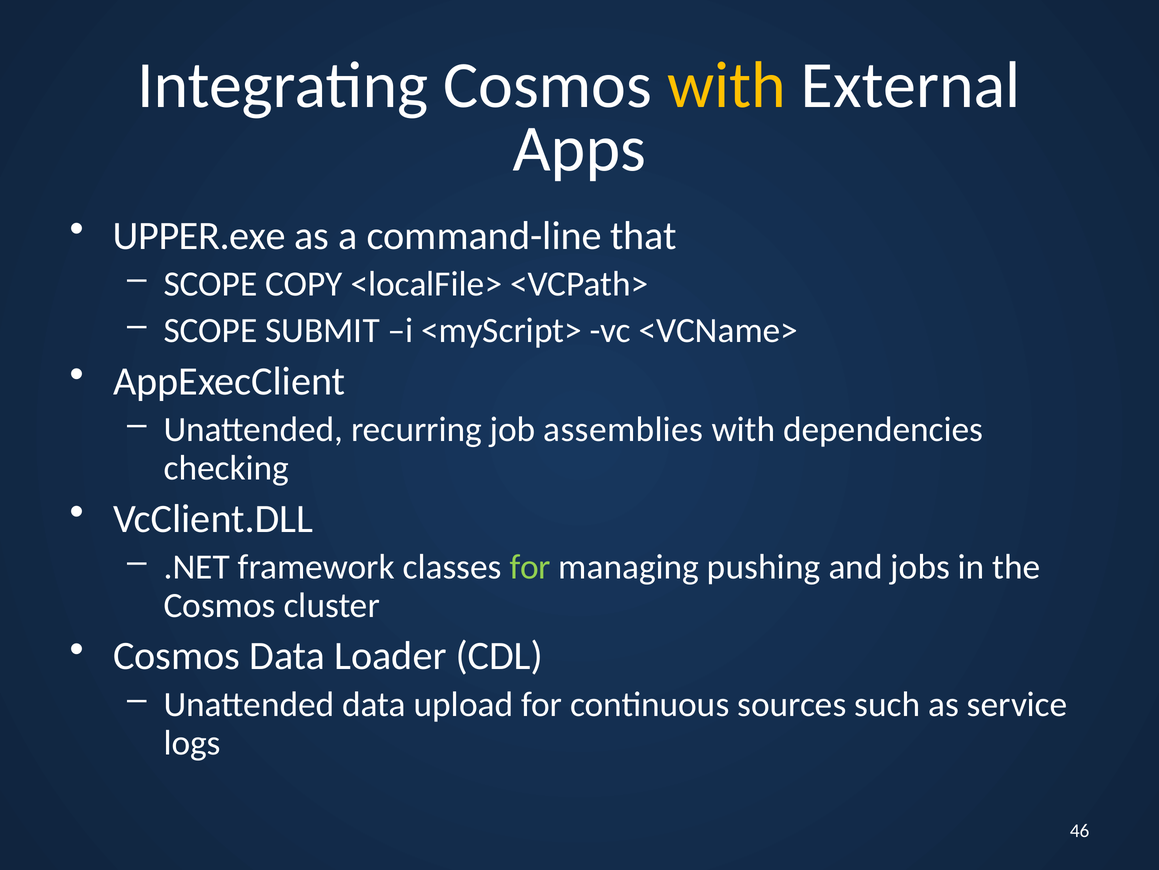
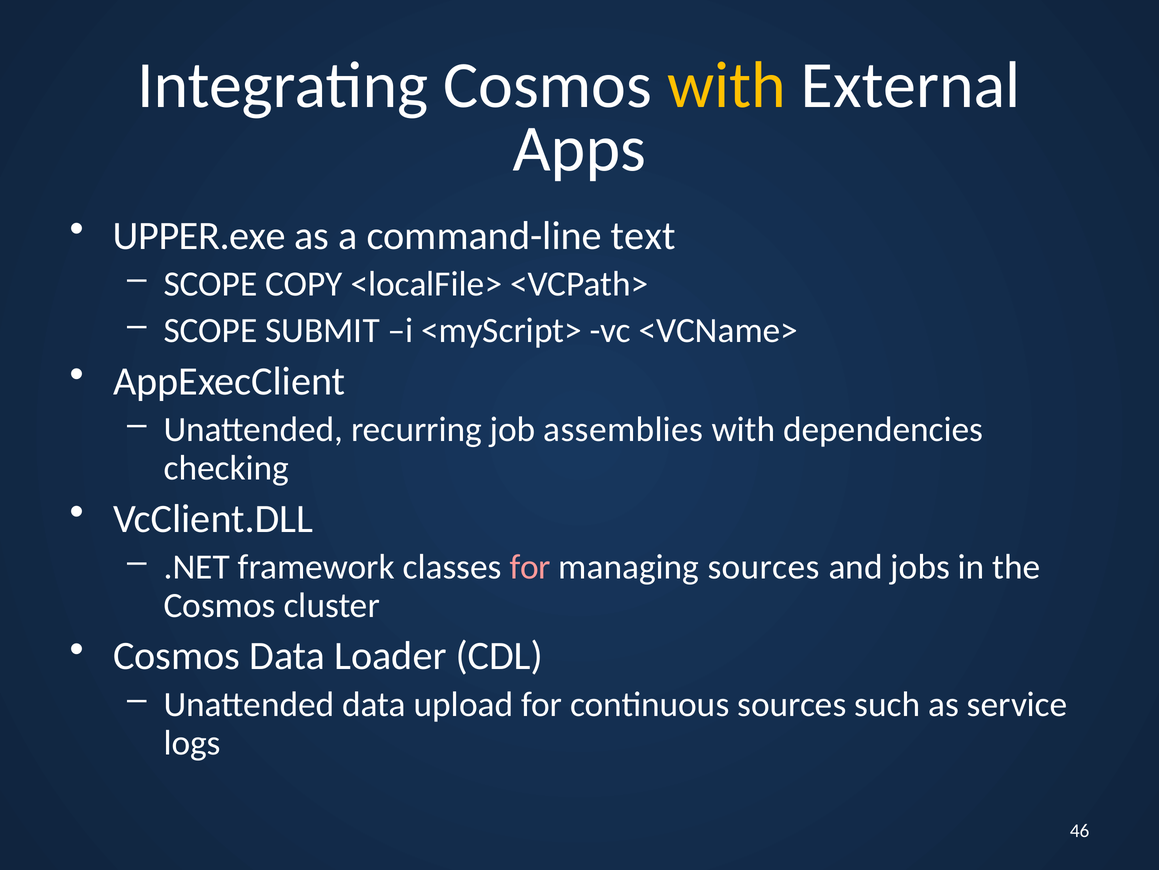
that: that -> text
for at (530, 567) colour: light green -> pink
managing pushing: pushing -> sources
